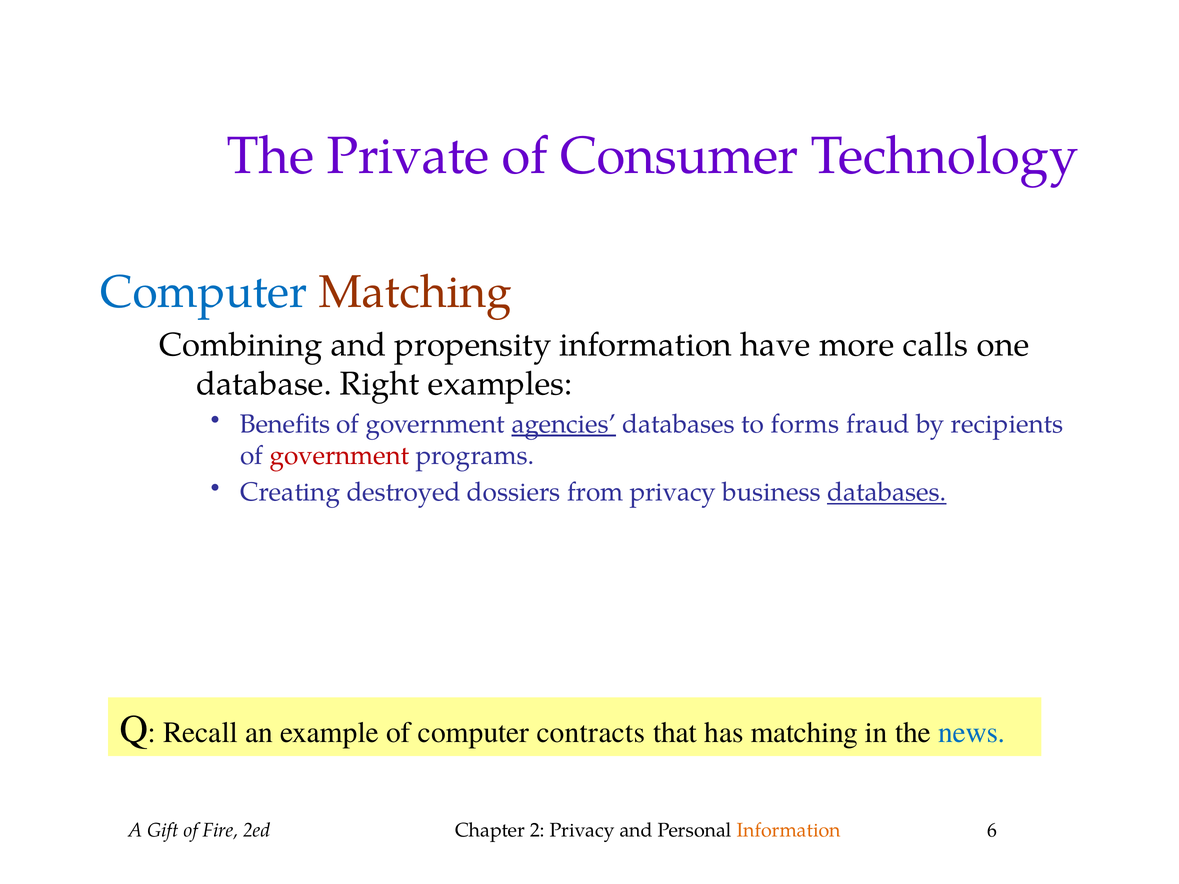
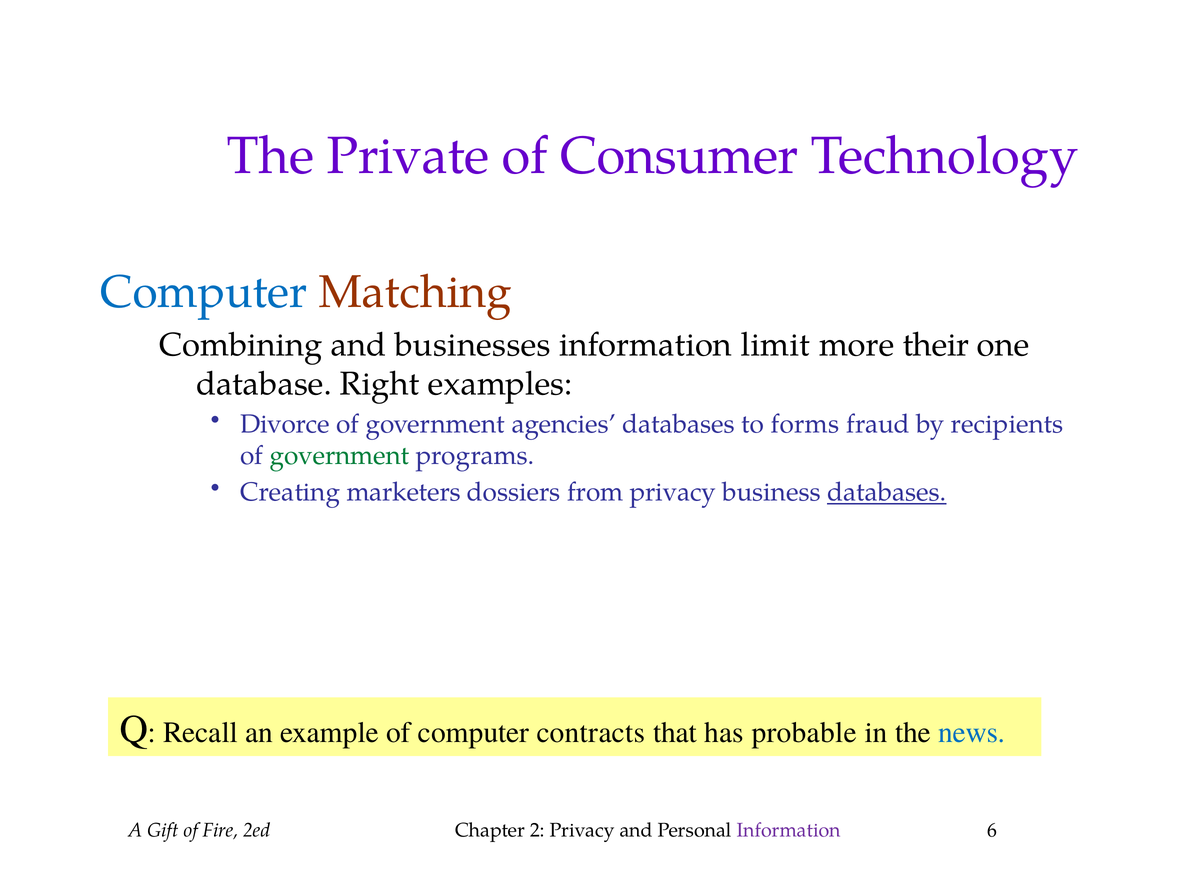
propensity: propensity -> businesses
have: have -> limit
calls: calls -> their
Benefits: Benefits -> Divorce
agencies underline: present -> none
government at (339, 456) colour: red -> green
destroyed: destroyed -> marketers
has matching: matching -> probable
Information at (789, 831) colour: orange -> purple
